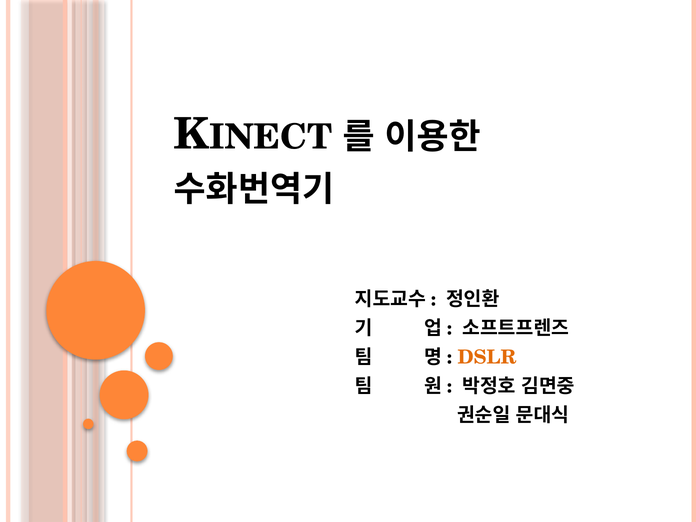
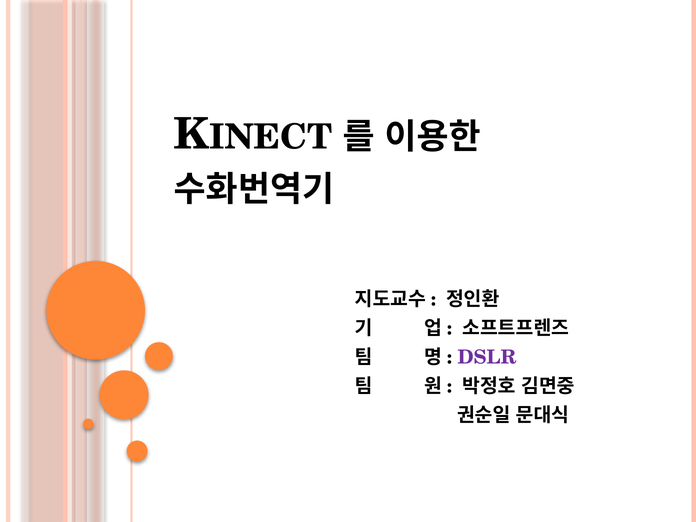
DSLR colour: orange -> purple
